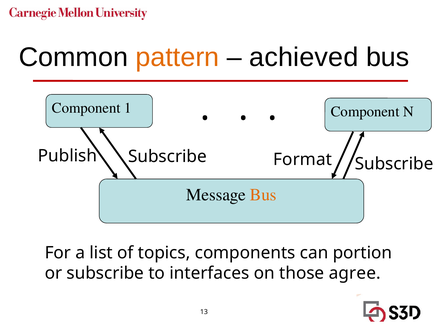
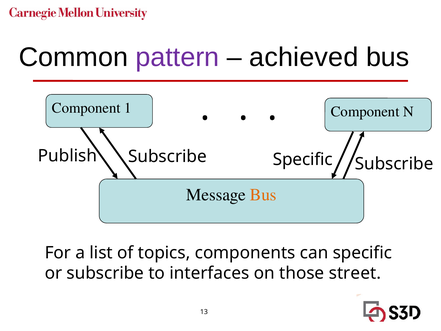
pattern colour: orange -> purple
Subscribe Format: Format -> Specific
can portion: portion -> specific
agree: agree -> street
